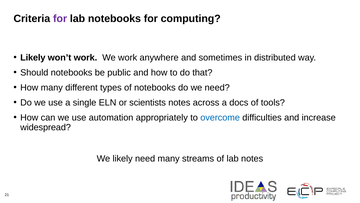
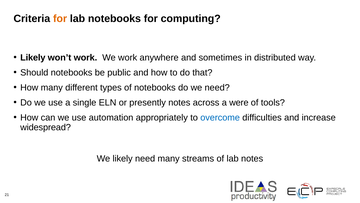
for at (60, 19) colour: purple -> orange
scientists: scientists -> presently
docs: docs -> were
